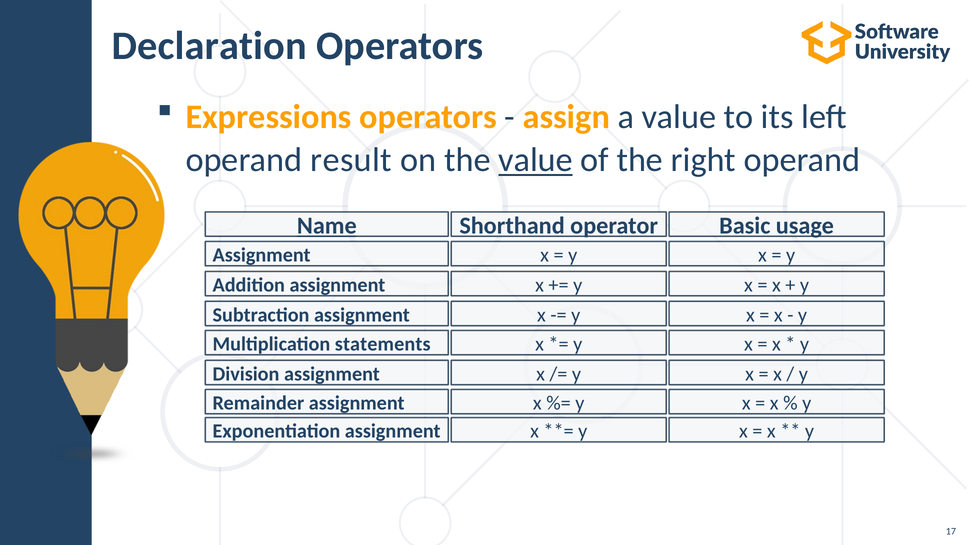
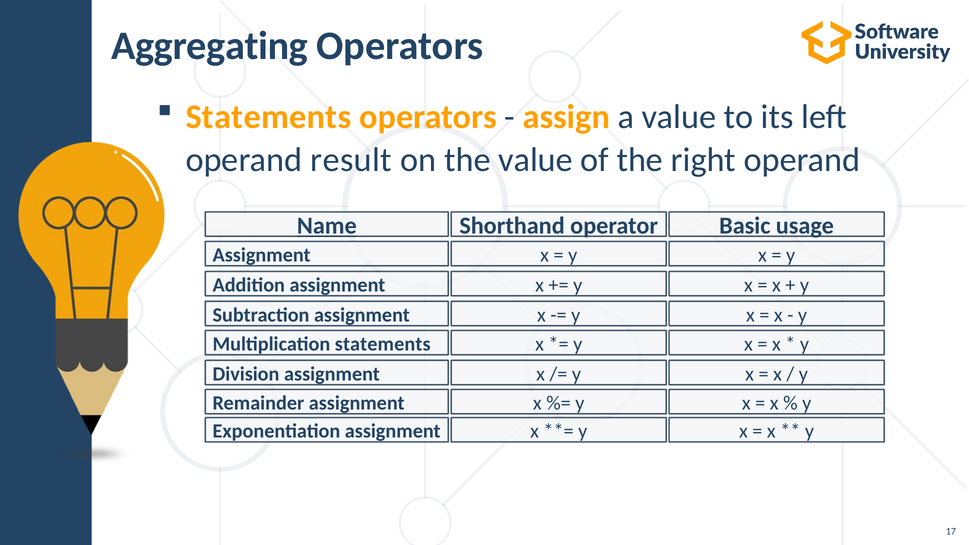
Declaration: Declaration -> Aggregating
Expressions at (269, 117): Expressions -> Statements
value at (536, 160) underline: present -> none
